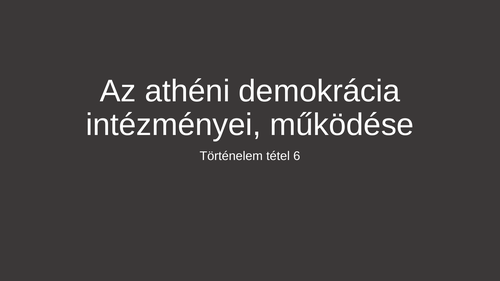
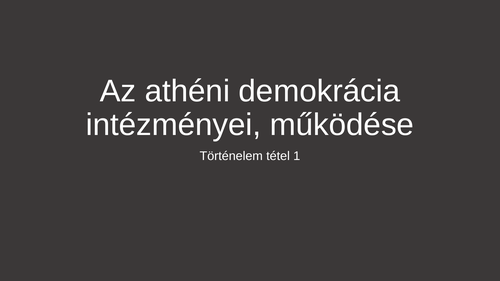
6: 6 -> 1
